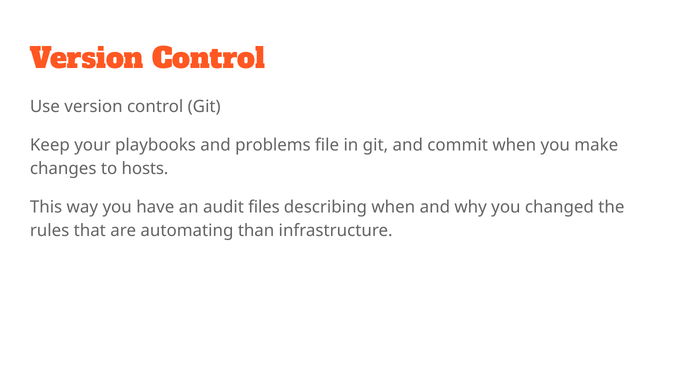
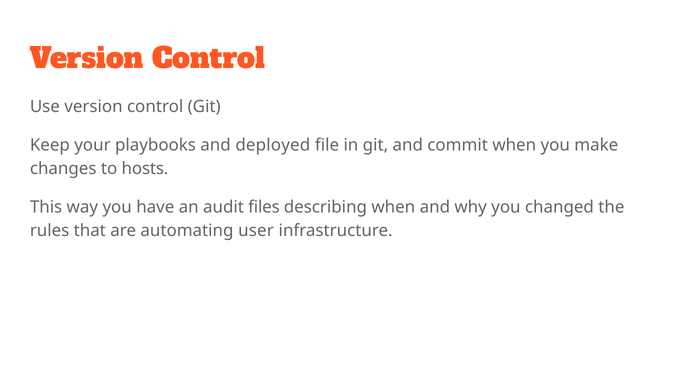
problems: problems -> deployed
than: than -> user
